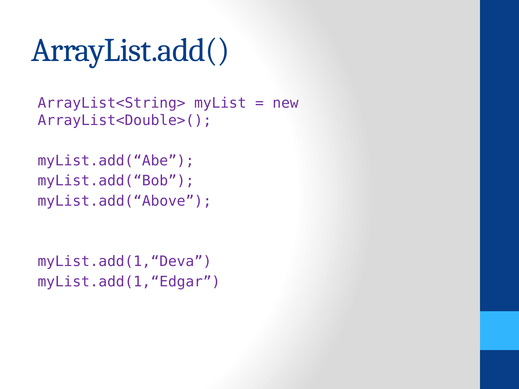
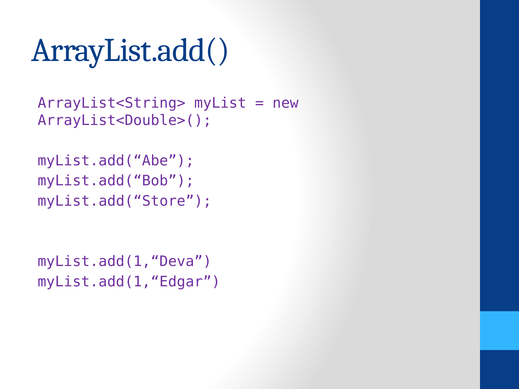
myList.add(“Above: myList.add(“Above -> myList.add(“Store
